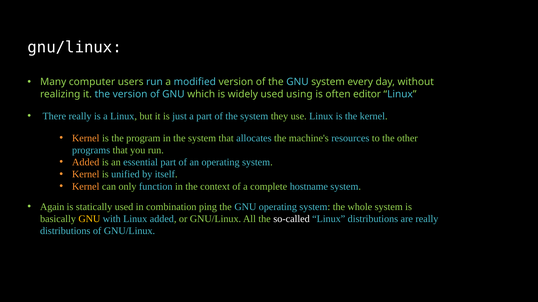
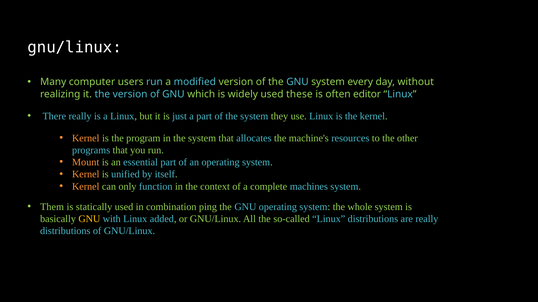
using: using -> these
Added at (86, 163): Added -> Mount
hostname: hostname -> machines
Again: Again -> Them
so-called colour: white -> light green
